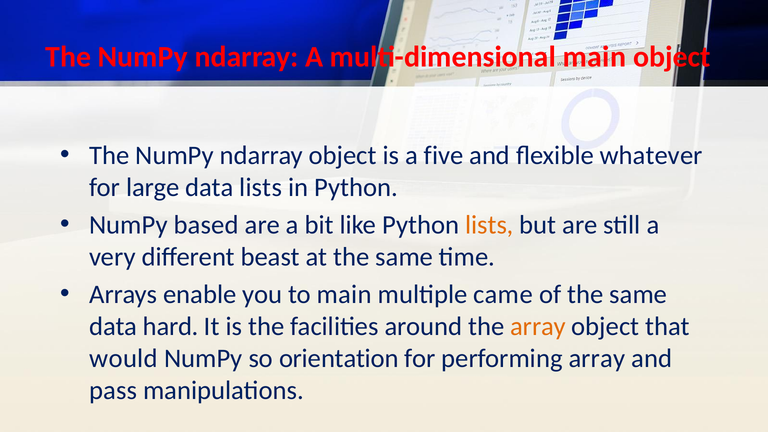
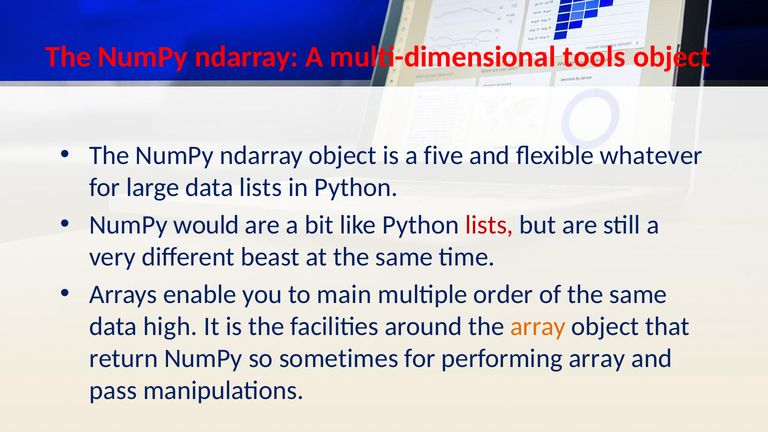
multi-dimensional main: main -> tools
based: based -> would
lists at (489, 225) colour: orange -> red
came: came -> order
hard: hard -> high
would: would -> return
orientation: orientation -> sometimes
